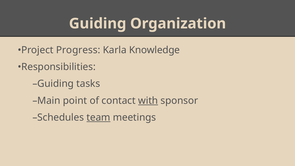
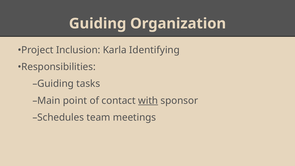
Progress: Progress -> Inclusion
Knowledge: Knowledge -> Identifying
team underline: present -> none
